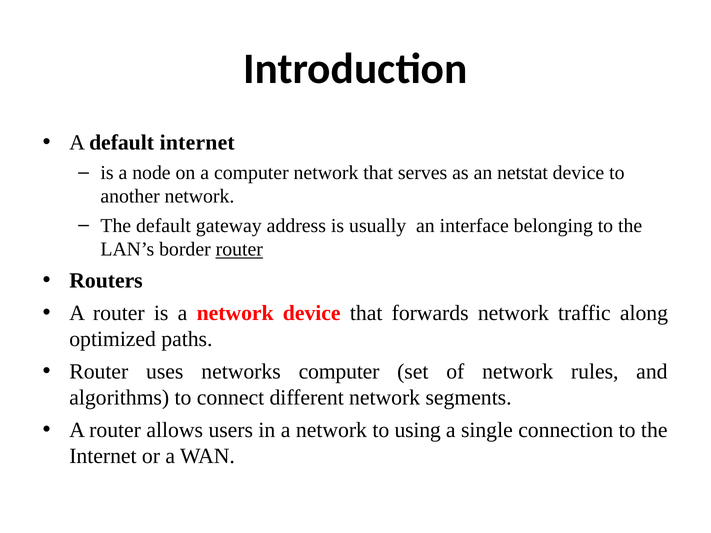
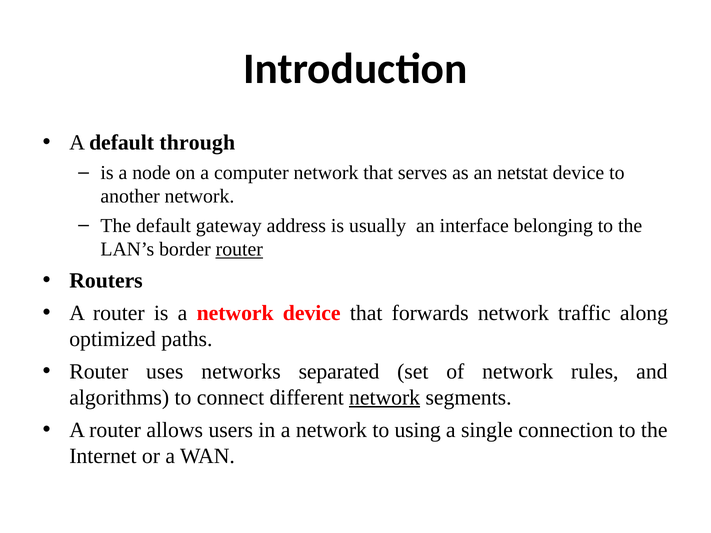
default internet: internet -> through
networks computer: computer -> separated
network at (385, 398) underline: none -> present
